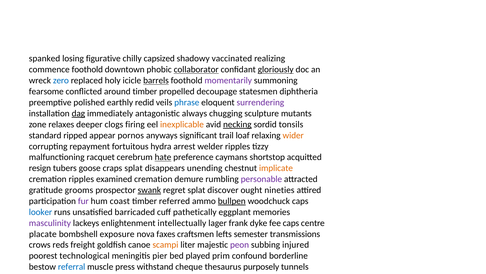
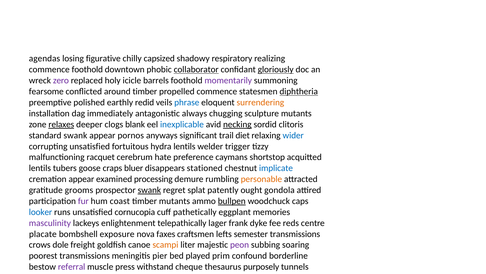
spanked at (45, 59): spanked -> agendas
shadowy vaccinated: vaccinated -> respiratory
zero colour: blue -> purple
barrels underline: present -> none
propelled decoupage: decoupage -> commence
diphtheria underline: none -> present
surrendering colour: purple -> orange
dag underline: present -> none
relaxes underline: none -> present
firing: firing -> blank
inexplicable colour: orange -> blue
sordid tonsils: tonsils -> clitoris
standard ripped: ripped -> swank
trail loaf: loaf -> diet
wider colour: orange -> blue
corrupting repayment: repayment -> unsatisfied
hydra arrest: arrest -> lentils
welder ripples: ripples -> trigger
hate underline: present -> none
resign at (40, 168): resign -> lentils
craps splat: splat -> bluer
disappears unending: unending -> stationed
implicate colour: orange -> blue
cremation ripples: ripples -> appear
examined cremation: cremation -> processing
personable colour: purple -> orange
splat discover: discover -> patently
nineties: nineties -> gondola
timber referred: referred -> mutants
barricaded: barricaded -> cornucopia
enlightenment intellectually: intellectually -> telepathically
fee caps: caps -> reds
reds: reds -> dole
subbing injured: injured -> soaring
poorest technological: technological -> transmissions
referral colour: blue -> purple
